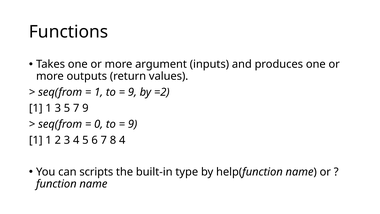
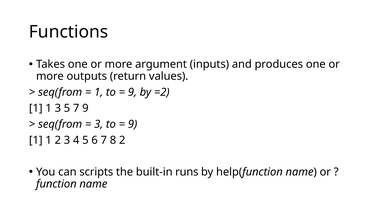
0 at (99, 124): 0 -> 3
8 4: 4 -> 2
type: type -> runs
